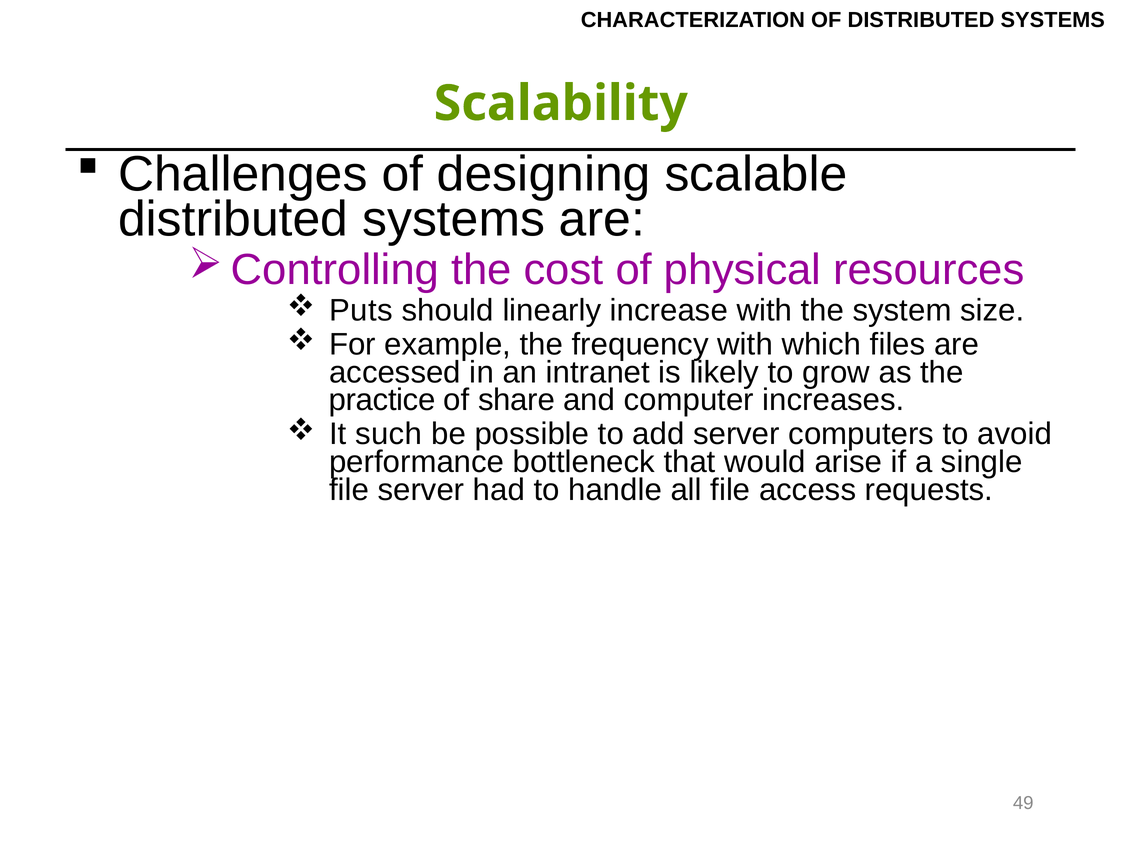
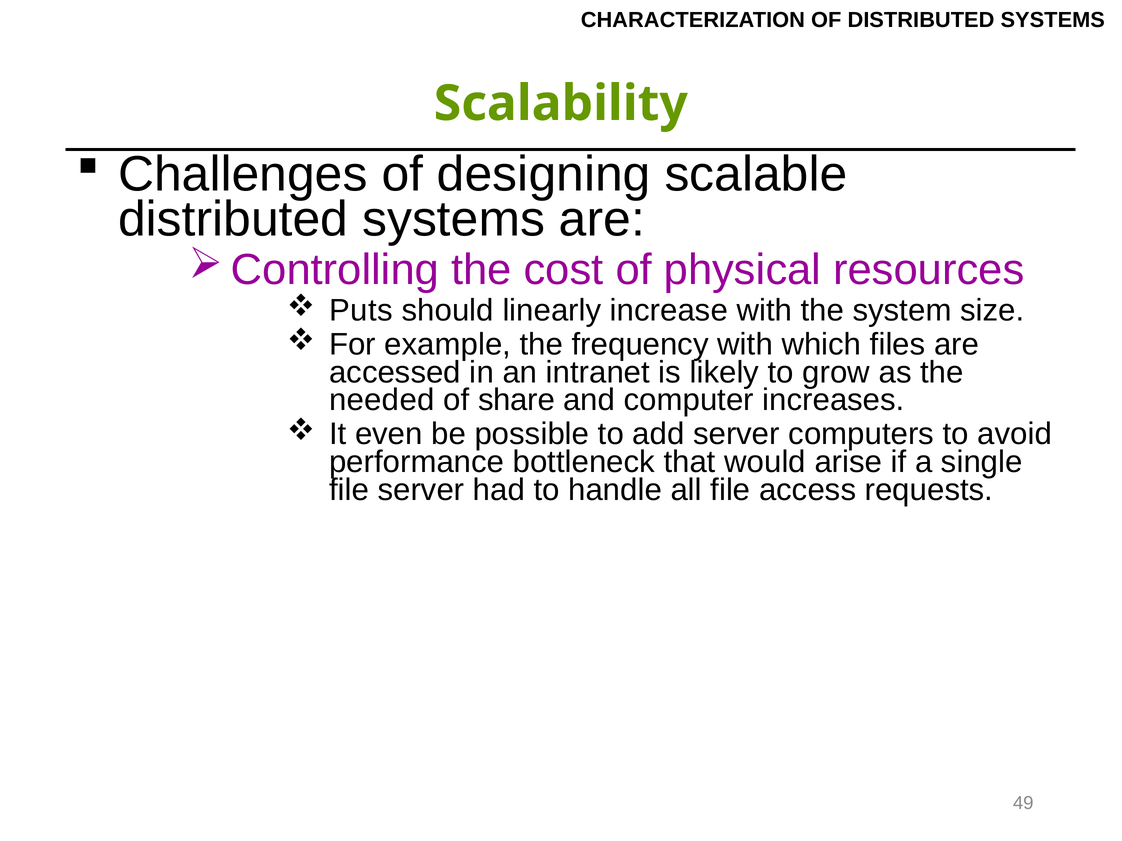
practice: practice -> needed
such: such -> even
